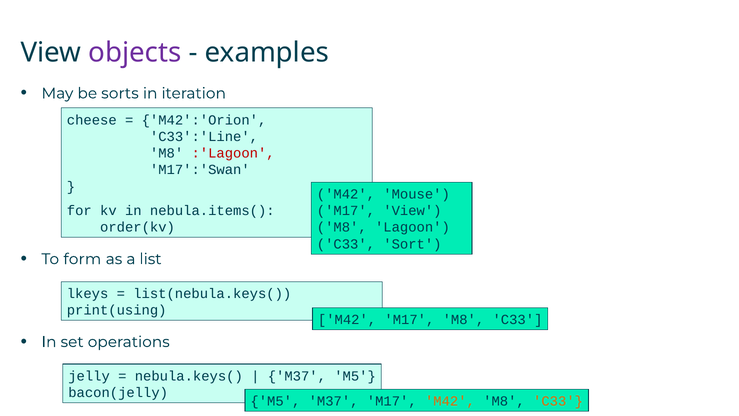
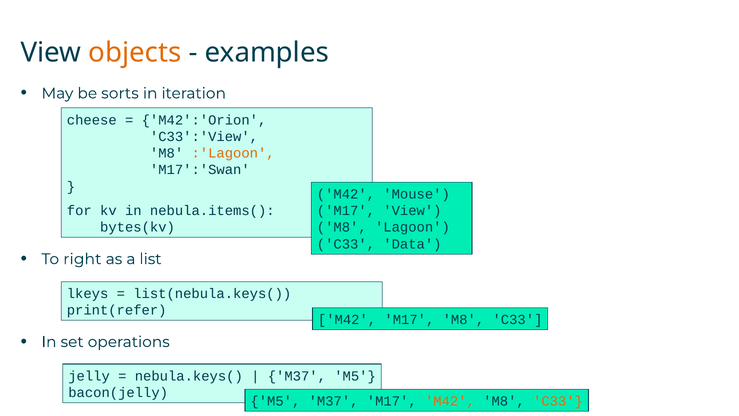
objects colour: purple -> orange
C33':'Line: C33':'Line -> C33':'View
:'Lagoon colour: red -> orange
order(kv: order(kv -> bytes(kv
Sort: Sort -> Data
form: form -> right
print(using: print(using -> print(refer
